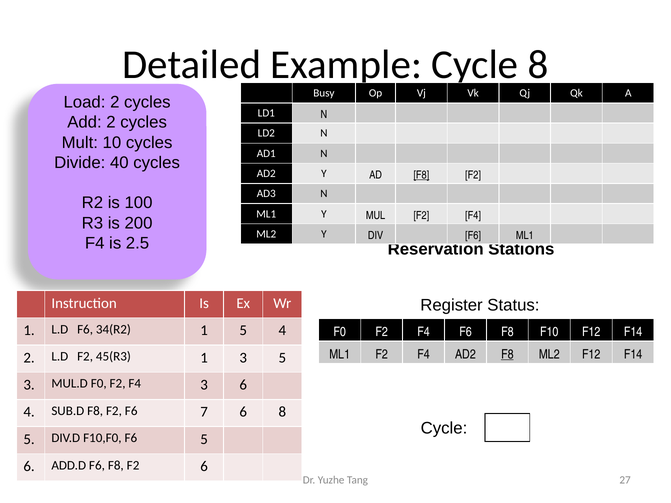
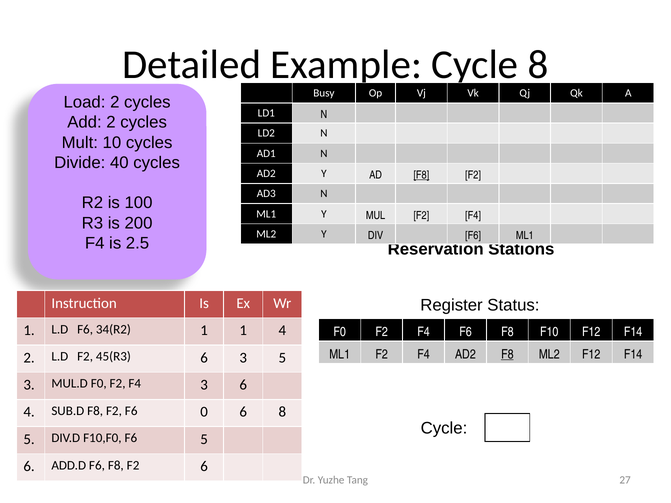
1 5: 5 -> 1
45(R3 1: 1 -> 6
7: 7 -> 0
